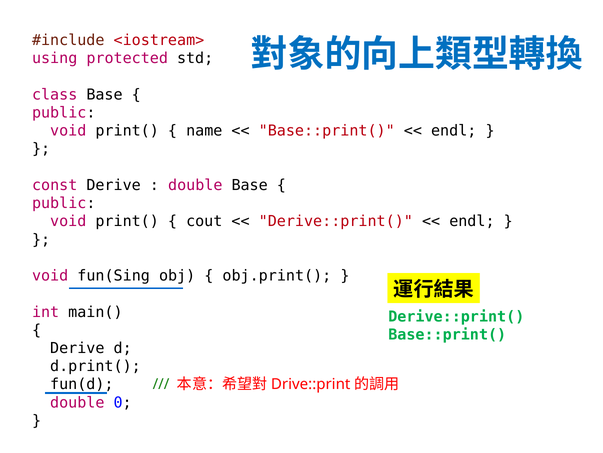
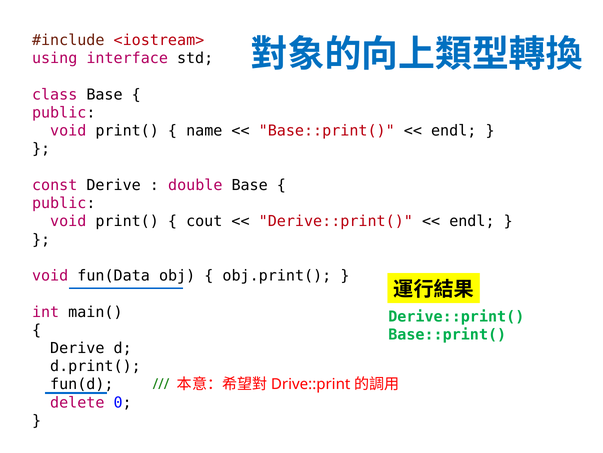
protected: protected -> interface
fun(Sing: fun(Sing -> fun(Data
double at (77, 402): double -> delete
